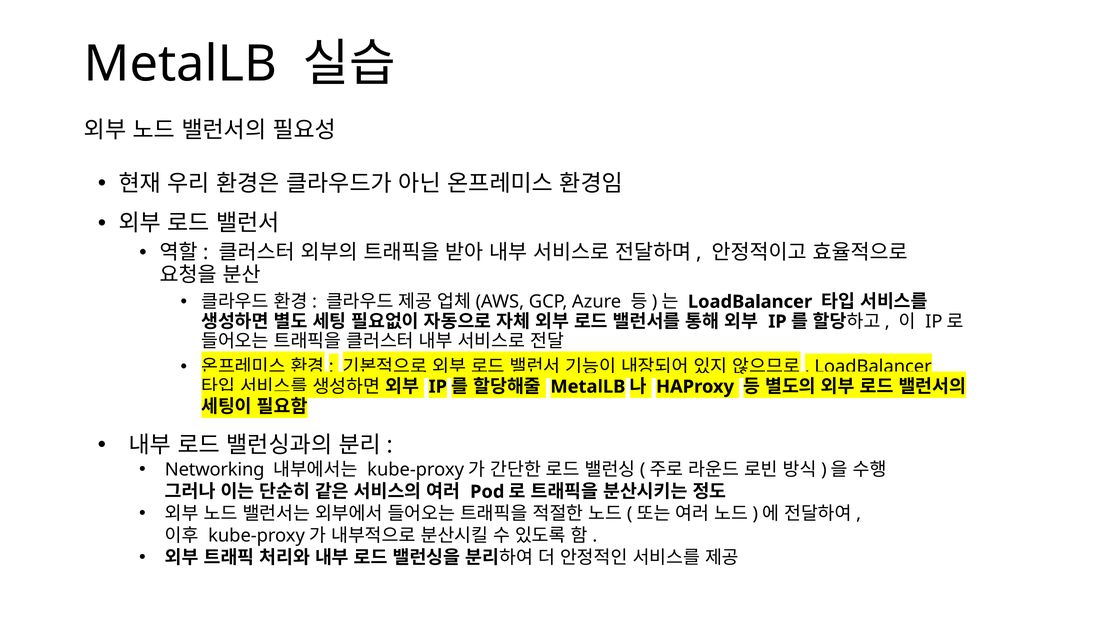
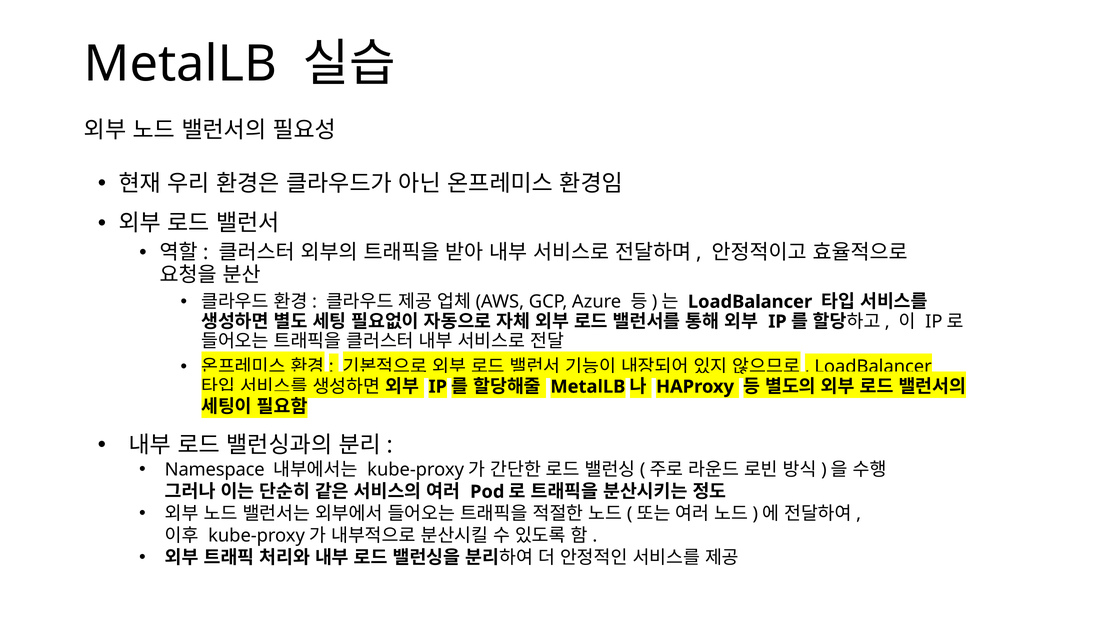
Networking: Networking -> Namespace
